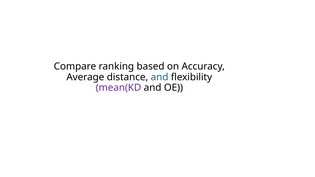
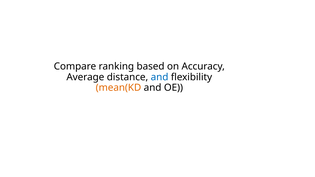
mean(KD colour: purple -> orange
